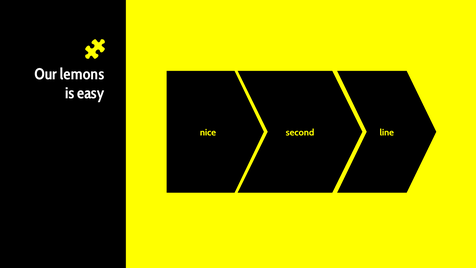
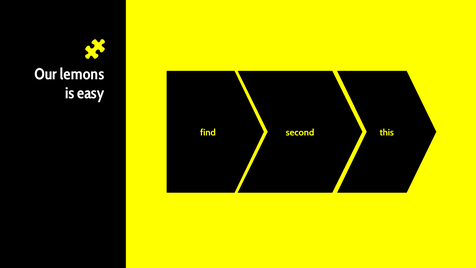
nice: nice -> find
line: line -> this
